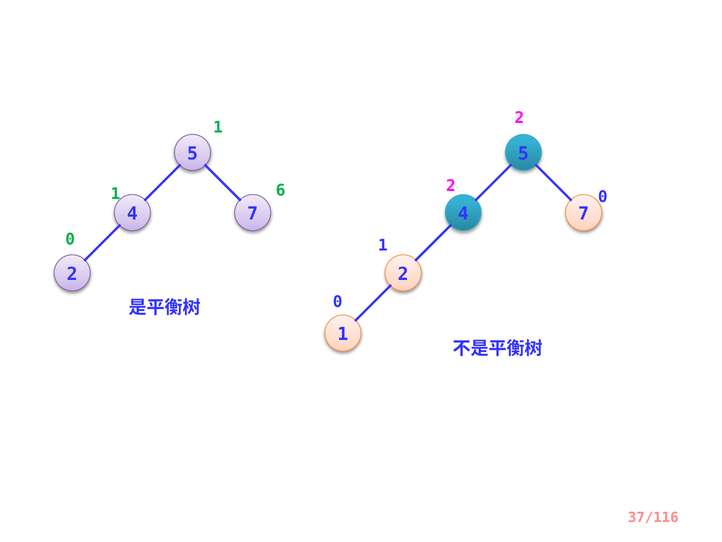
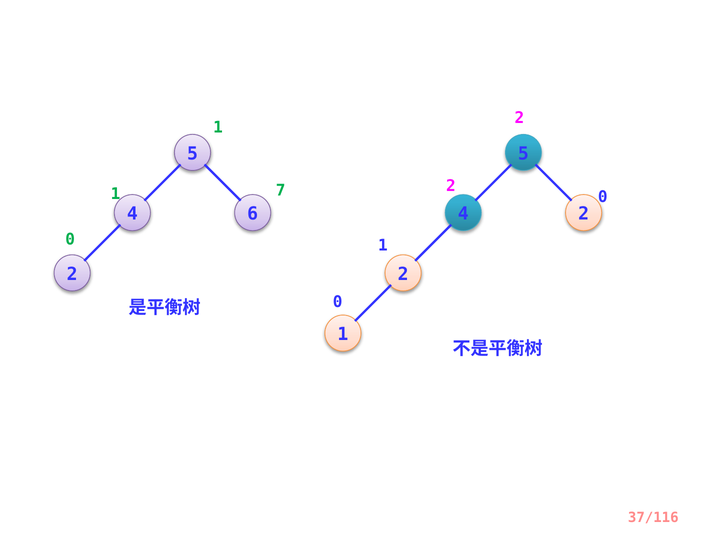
6: 6 -> 7
7 at (253, 214): 7 -> 6
7 at (584, 214): 7 -> 2
